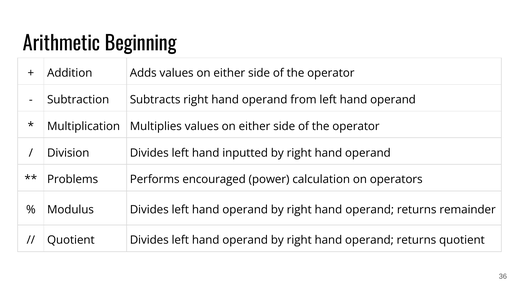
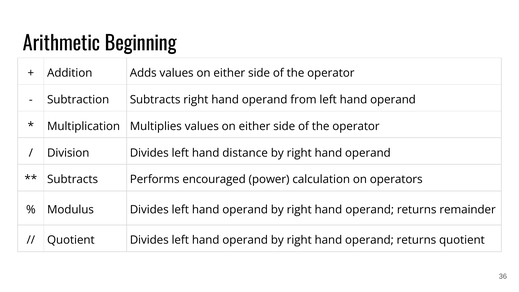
inputted: inputted -> distance
Problems at (73, 179): Problems -> Subtracts
